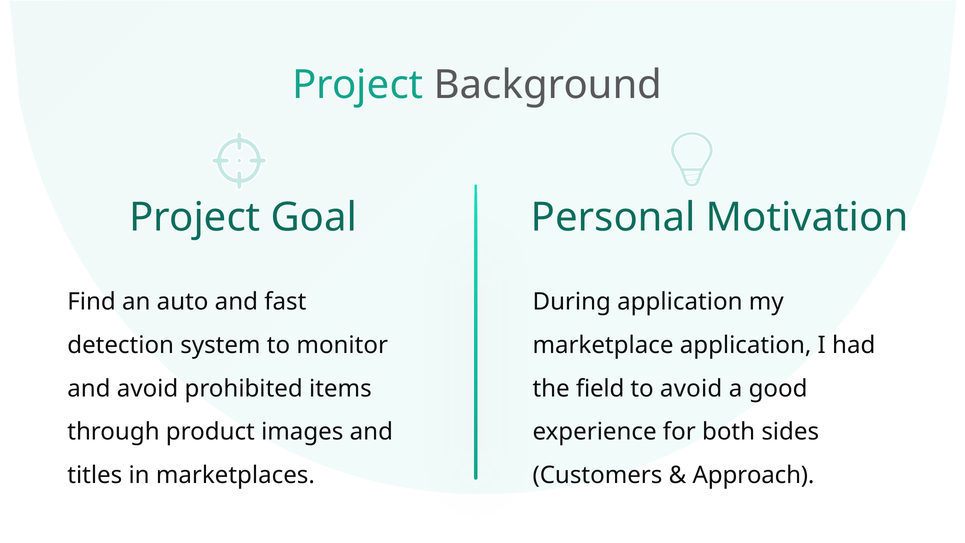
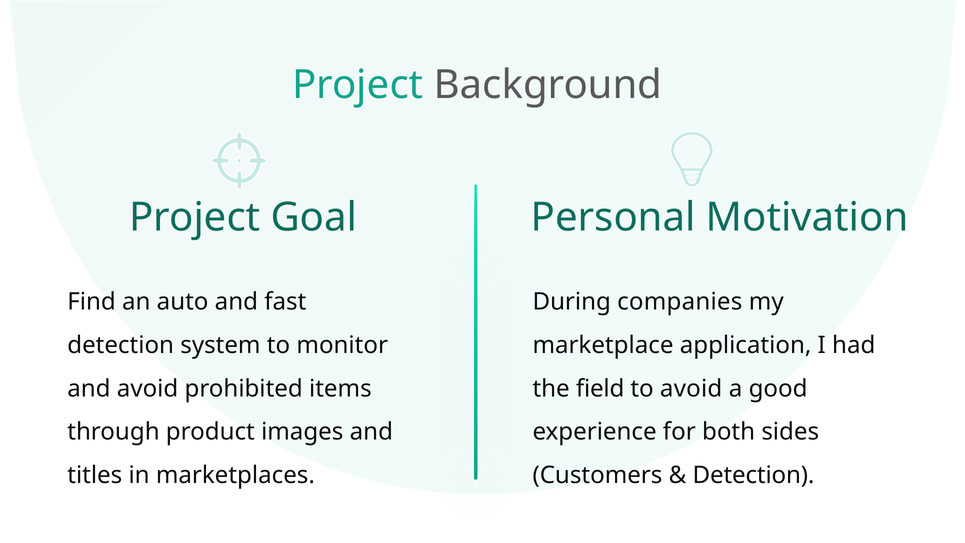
During application: application -> companies
Approach at (753, 475): Approach -> Detection
